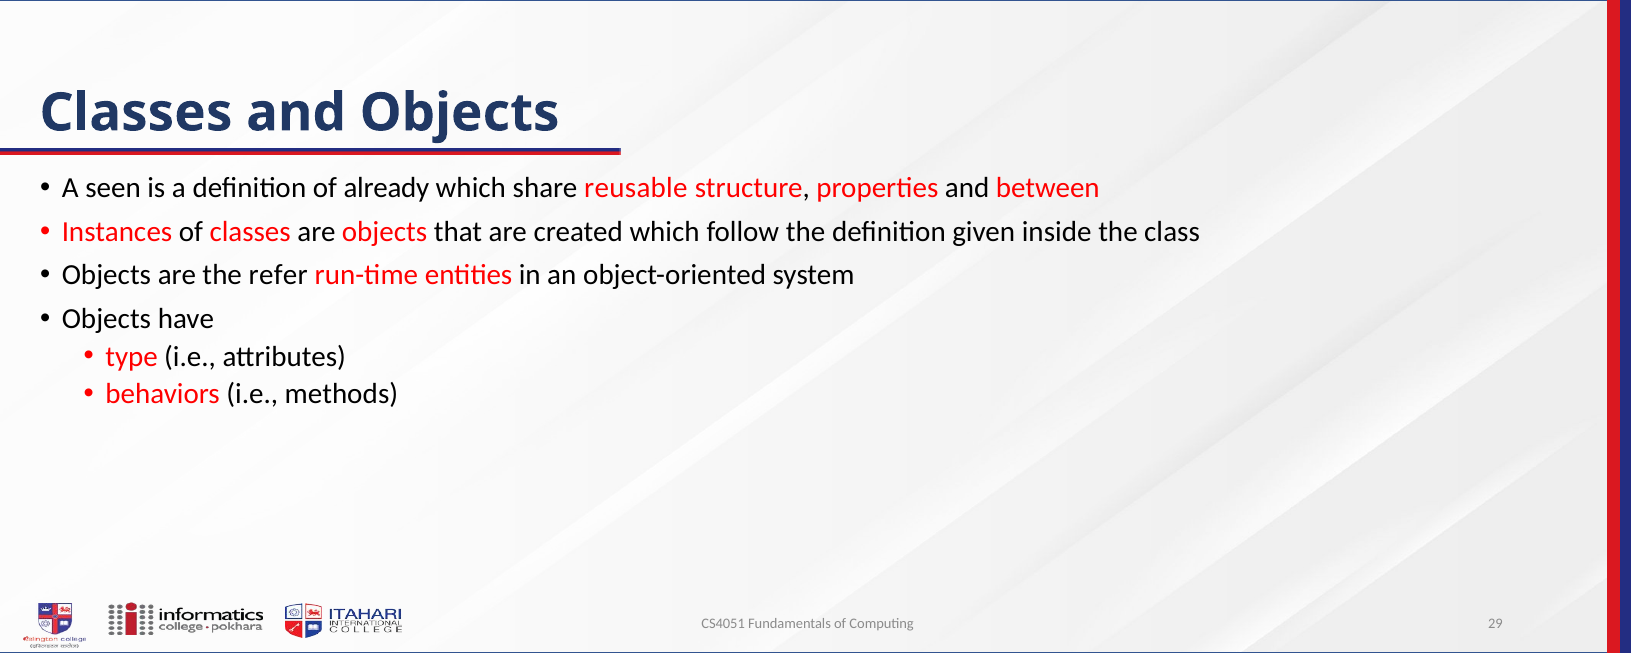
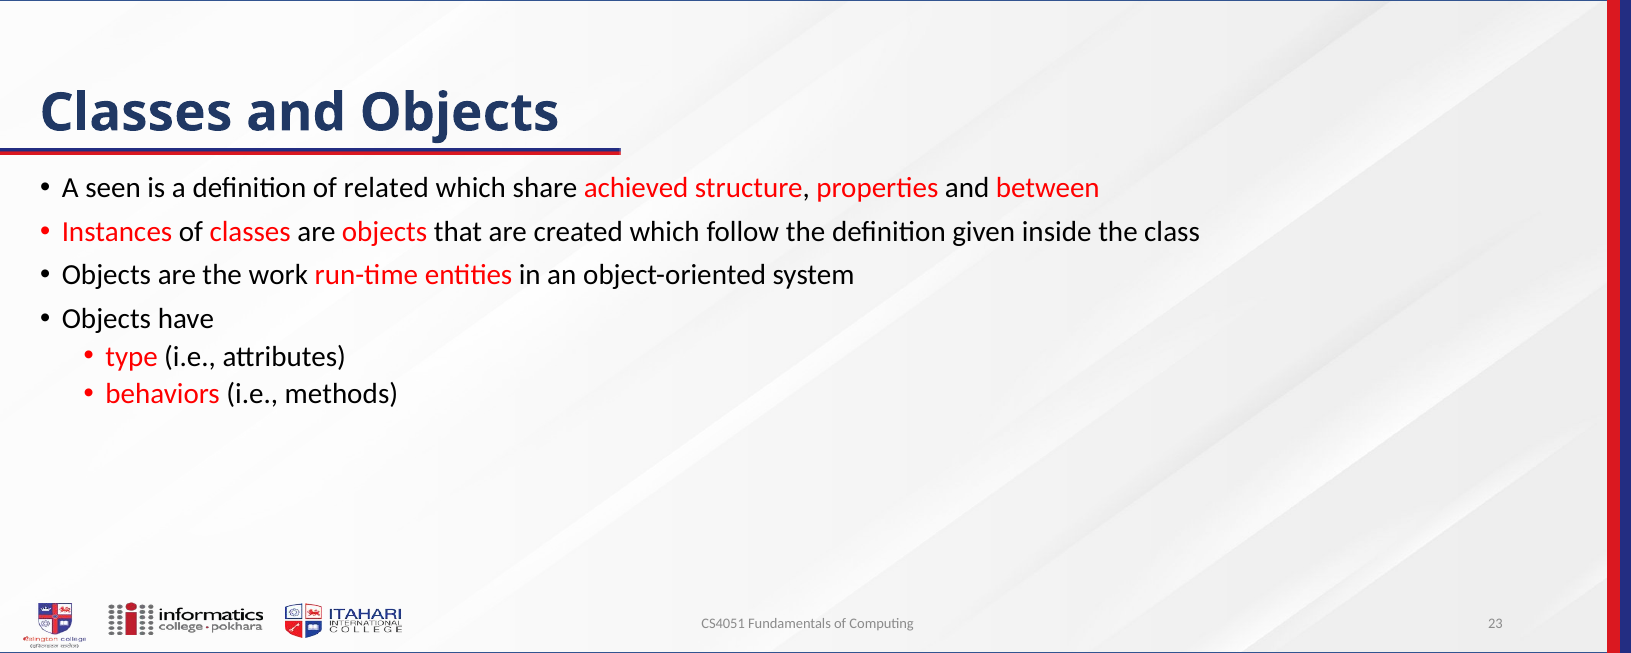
already: already -> related
reusable: reusable -> achieved
refer: refer -> work
29: 29 -> 23
